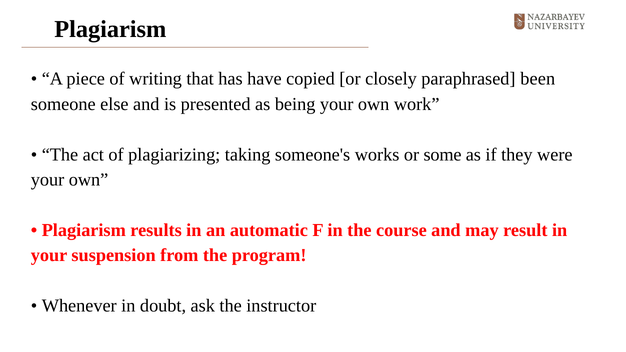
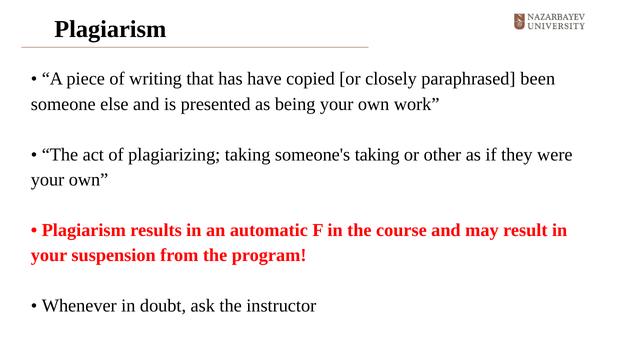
someone's works: works -> taking
some: some -> other
